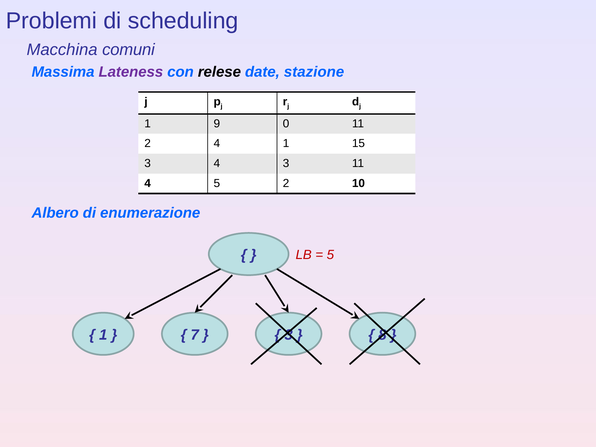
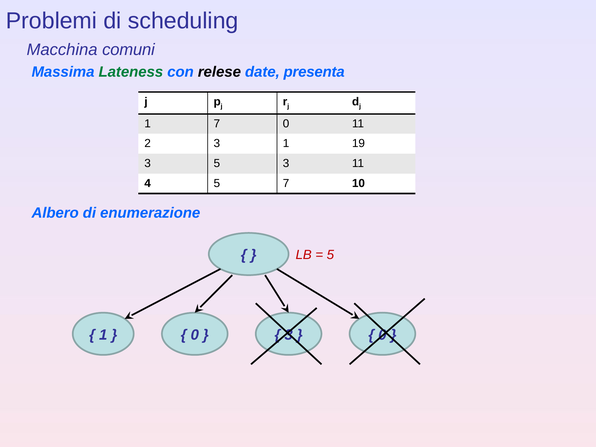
Lateness colour: purple -> green
stazione: stazione -> presenta
1 9: 9 -> 7
2 4: 4 -> 3
15: 15 -> 19
3 4: 4 -> 5
5 2: 2 -> 7
7 at (195, 335): 7 -> 0
8 at (382, 335): 8 -> 0
